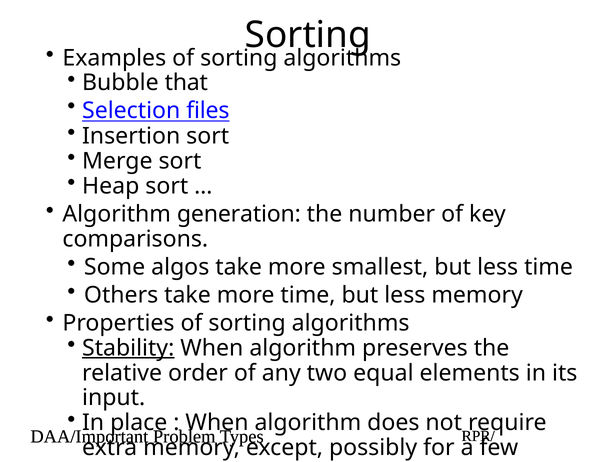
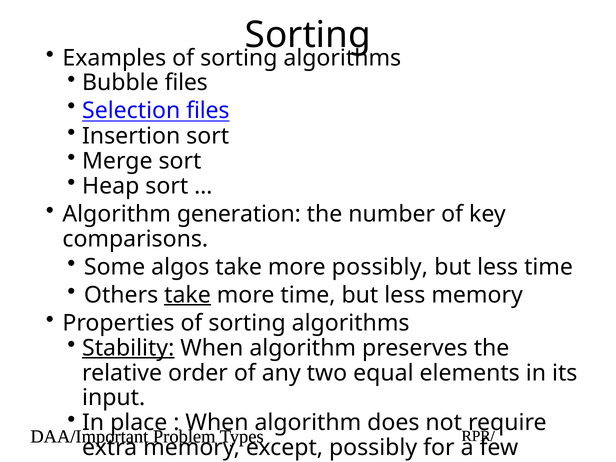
Bubble that: that -> files
more smallest: smallest -> possibly
take at (188, 295) underline: none -> present
